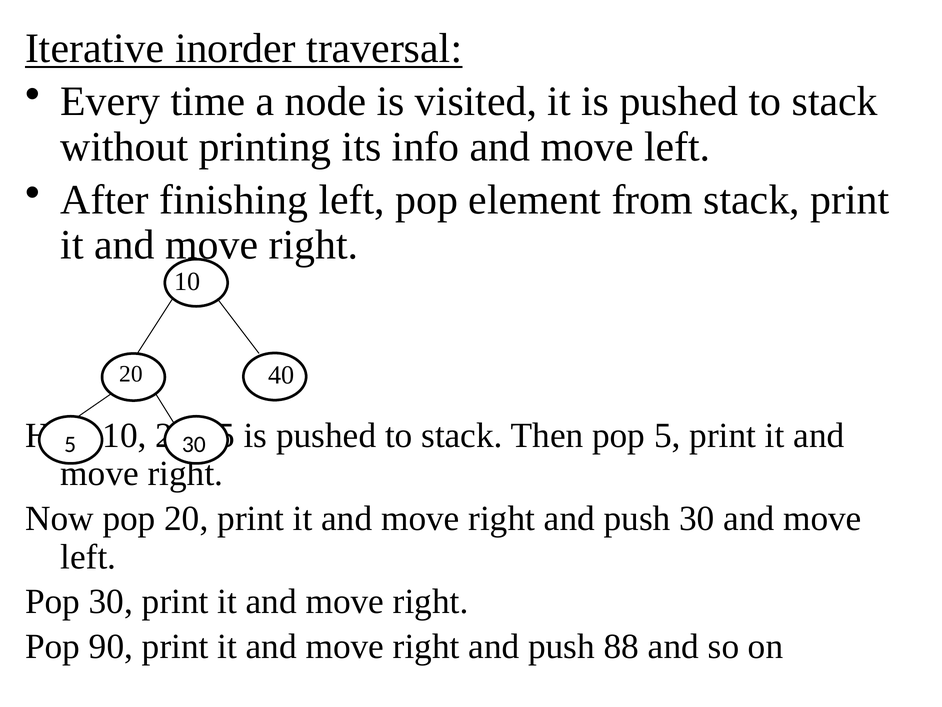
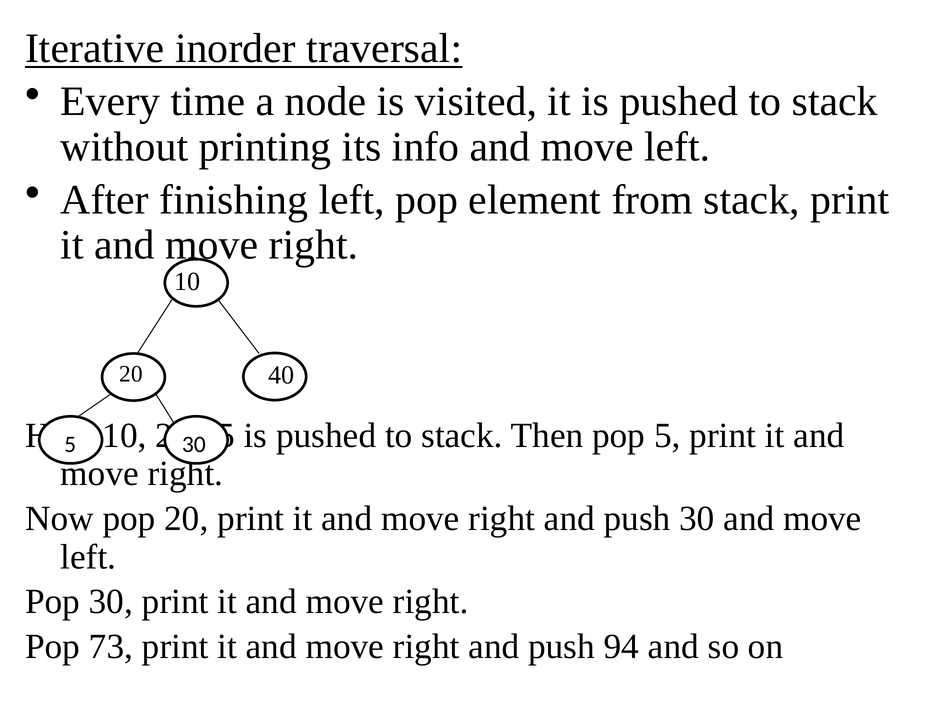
90: 90 -> 73
88: 88 -> 94
